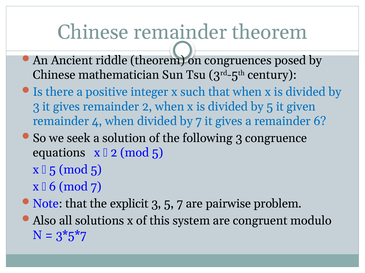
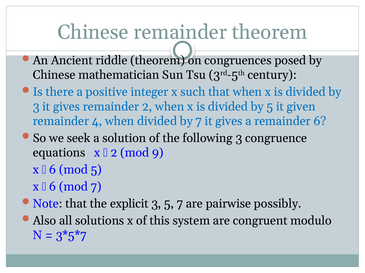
2 mod 5: 5 -> 9
5 at (53, 170): 5 -> 6
problem: problem -> possibly
